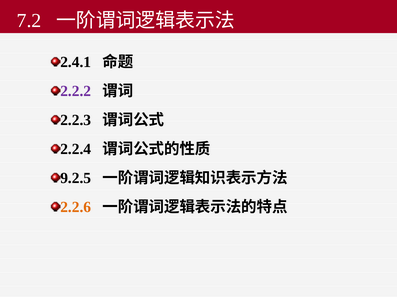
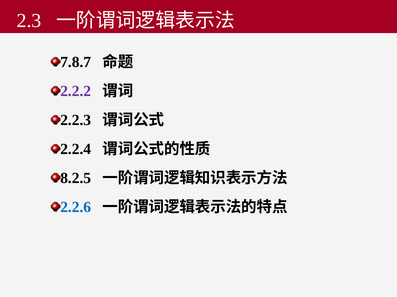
7.2: 7.2 -> 2.3
2.4.1: 2.4.1 -> 7.8.7
9.2.5: 9.2.5 -> 8.2.5
2.2.6 colour: orange -> blue
